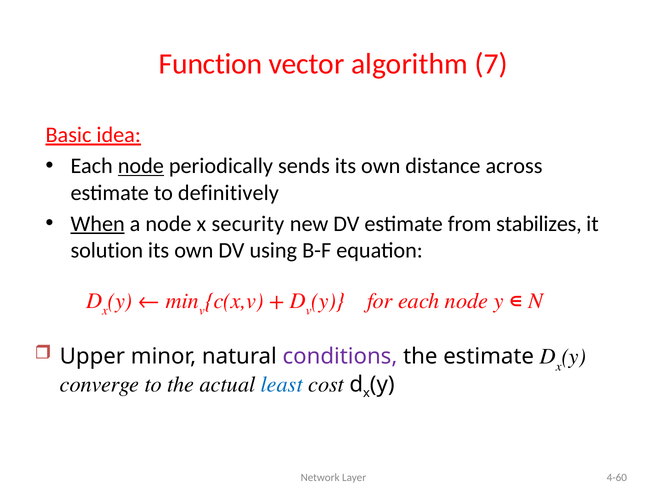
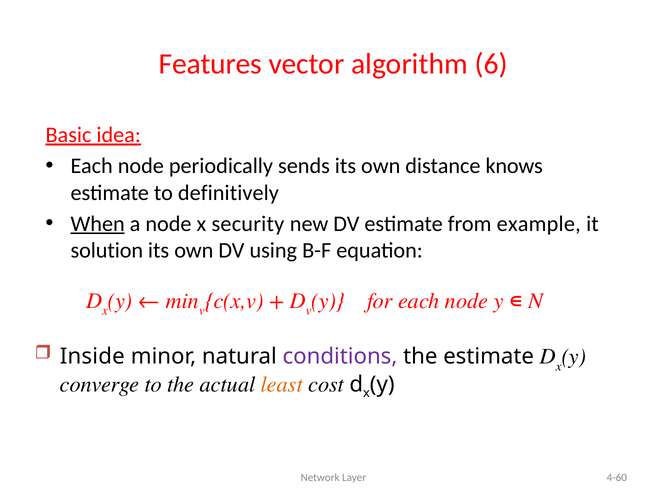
Function: Function -> Features
7: 7 -> 6
node at (141, 166) underline: present -> none
across: across -> knows
stabilizes: stabilizes -> example
Upper: Upper -> Inside
least colour: blue -> orange
